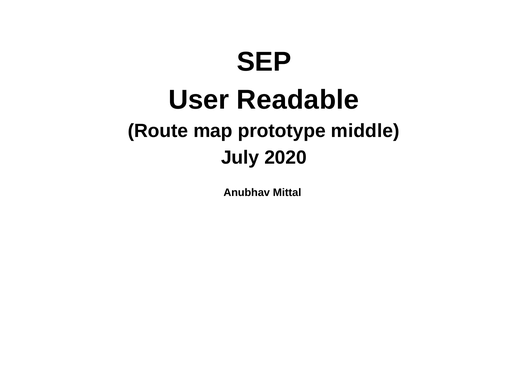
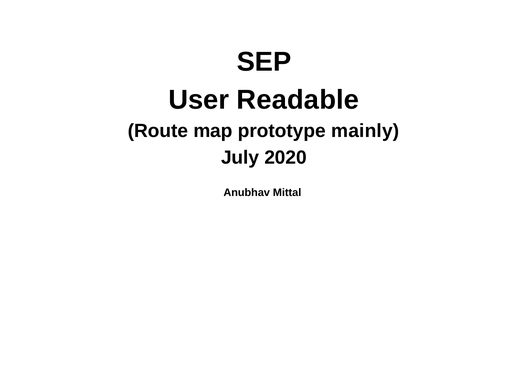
middle: middle -> mainly
